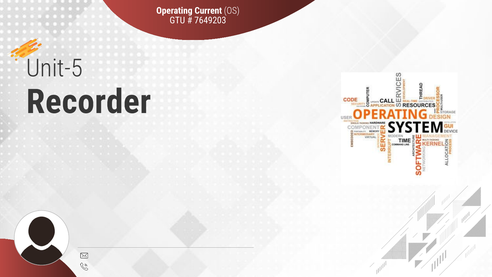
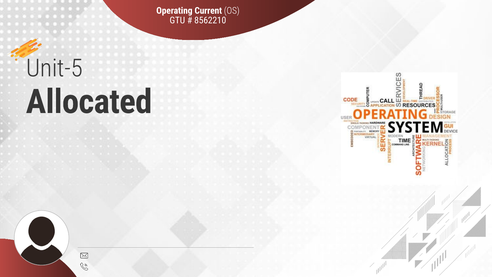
7649203: 7649203 -> 8562210
Recorder: Recorder -> Allocated
